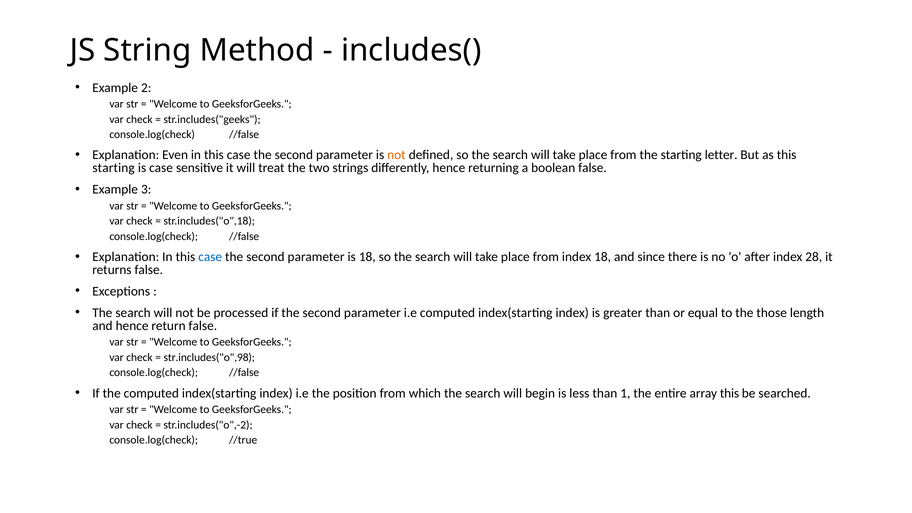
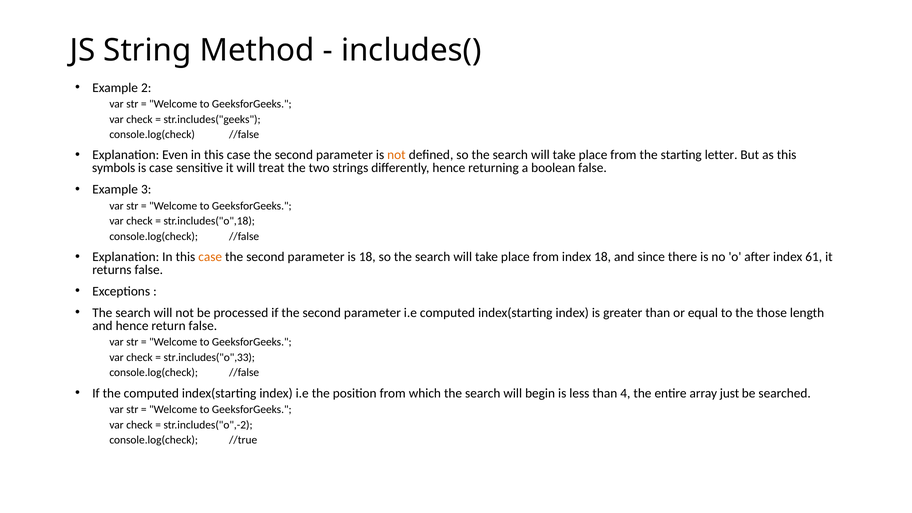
starting at (114, 168): starting -> symbols
case at (210, 257) colour: blue -> orange
28: 28 -> 61
str.includes("o",98: str.includes("o",98 -> str.includes("o",33
1: 1 -> 4
array this: this -> just
